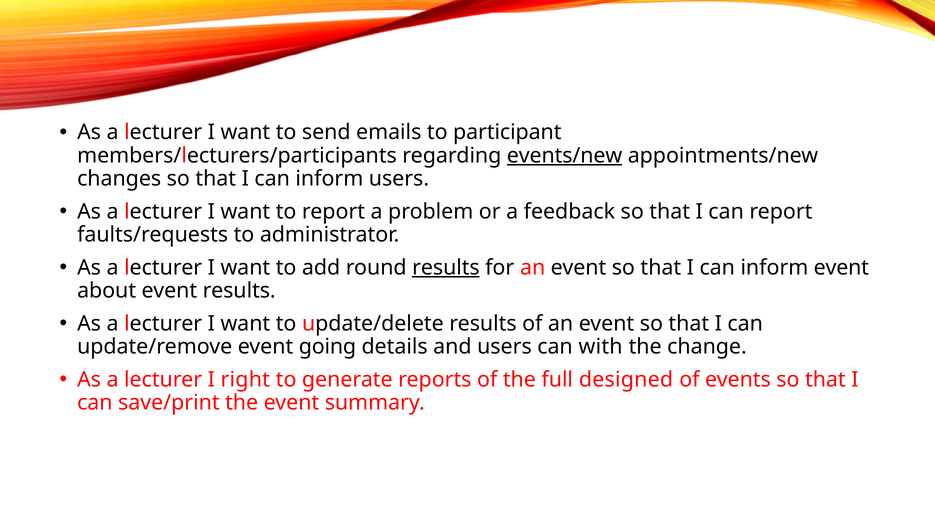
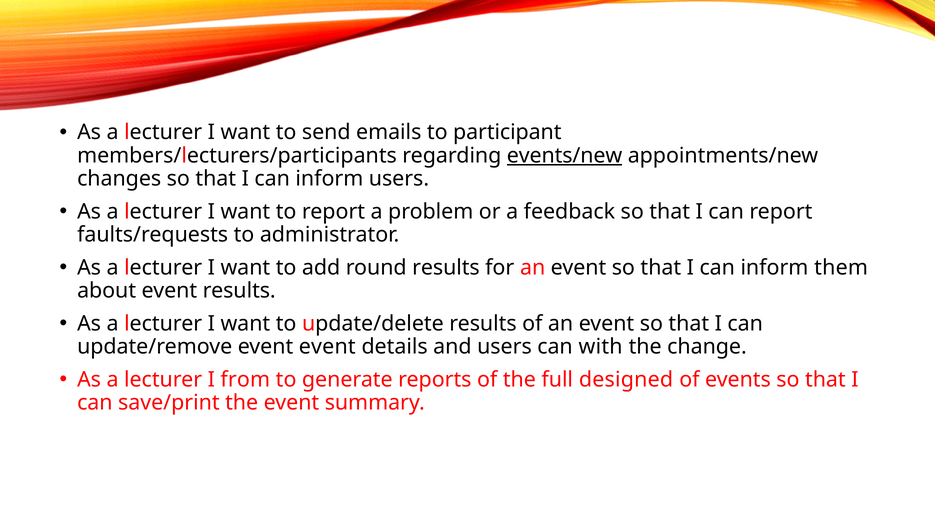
results at (446, 267) underline: present -> none
inform event: event -> them
event going: going -> event
right: right -> from
